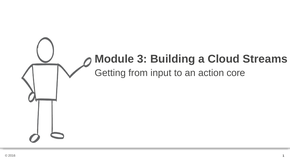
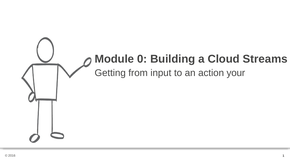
3: 3 -> 0
core: core -> your
